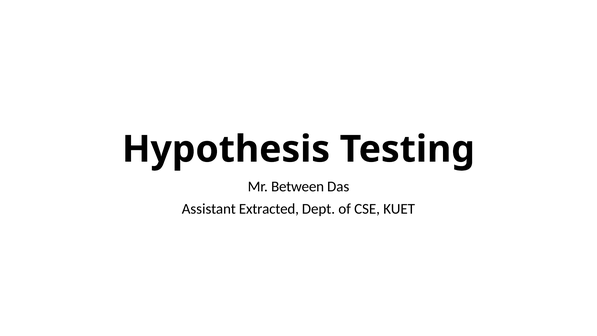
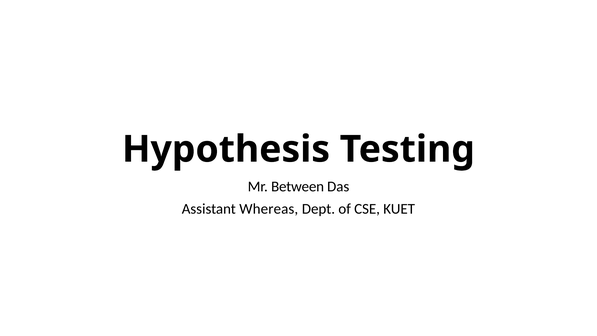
Extracted: Extracted -> Whereas
